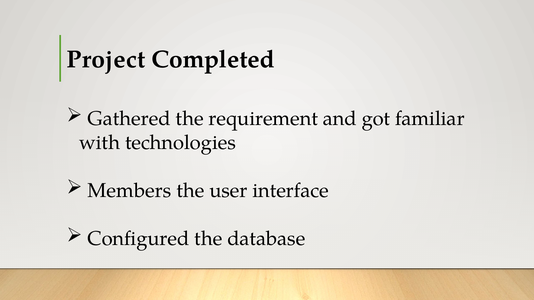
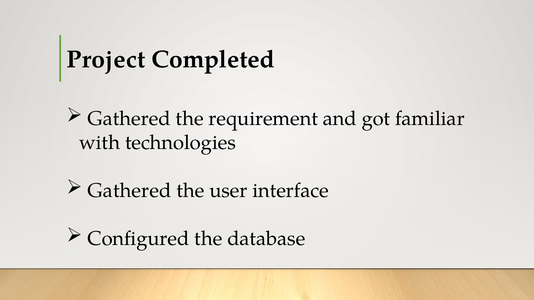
Members at (129, 191): Members -> Gathered
